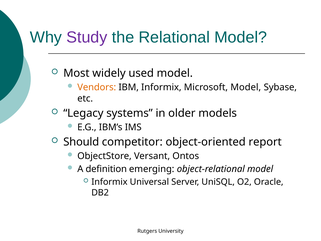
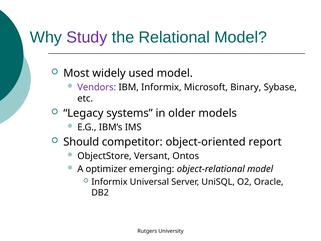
Vendors colour: orange -> purple
Microsoft Model: Model -> Binary
definition: definition -> optimizer
